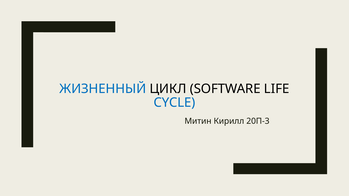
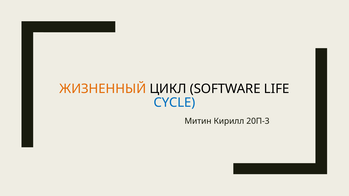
ЖИЗНЕННЫЙ colour: blue -> orange
